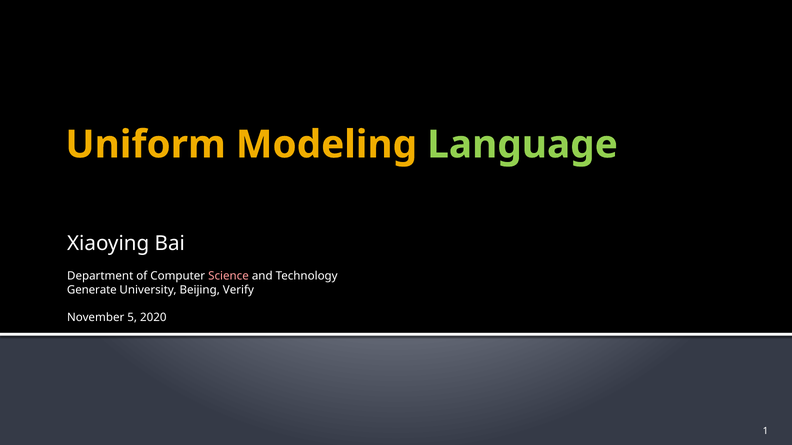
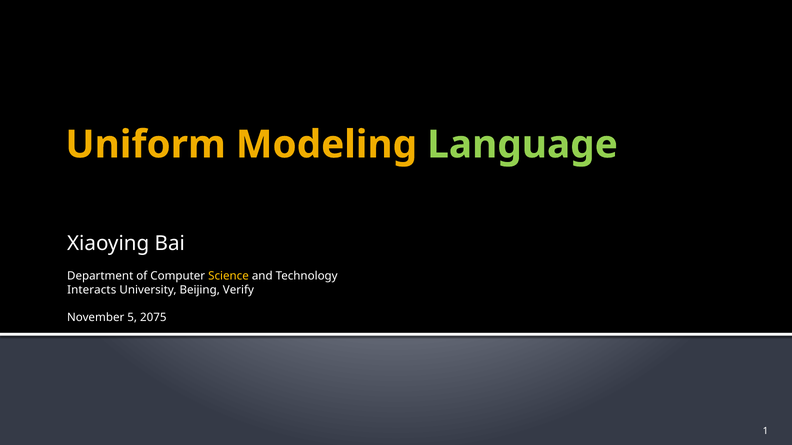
Science colour: pink -> yellow
Generate: Generate -> Interacts
2020: 2020 -> 2075
